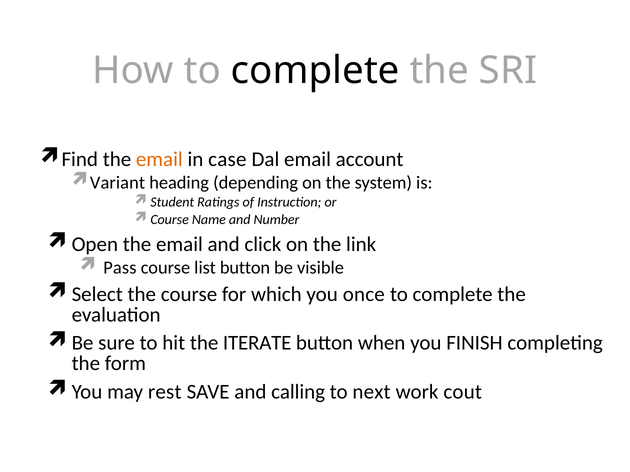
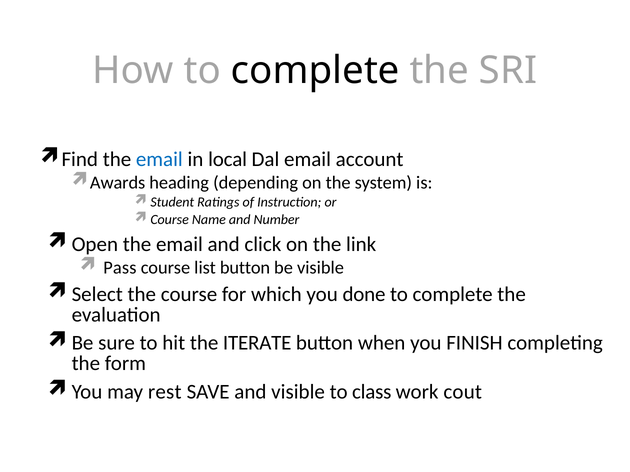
email at (159, 160) colour: orange -> blue
case: case -> local
Variant: Variant -> Awards
once: once -> done
and calling: calling -> visible
next: next -> class
